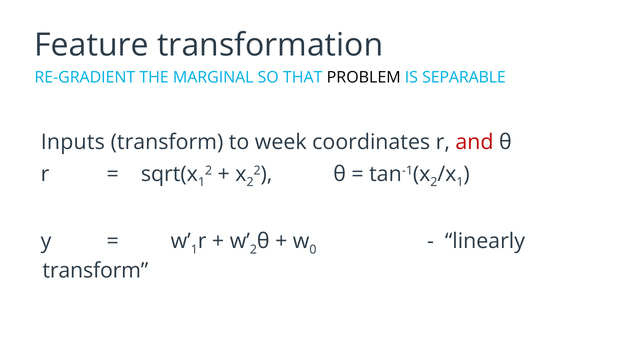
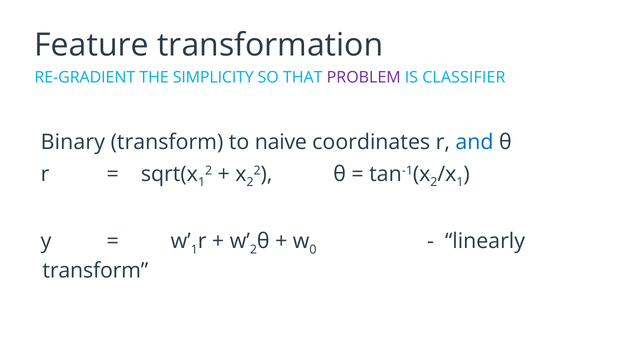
MARGINAL: MARGINAL -> SIMPLICITY
PROBLEM colour: black -> purple
SEPARABLE: SEPARABLE -> CLASSIFIER
Inputs: Inputs -> Binary
week: week -> naive
and colour: red -> blue
